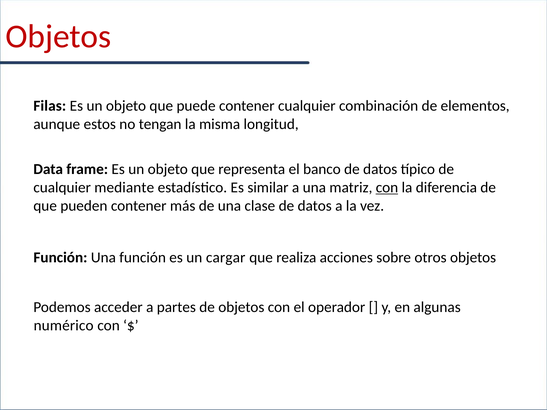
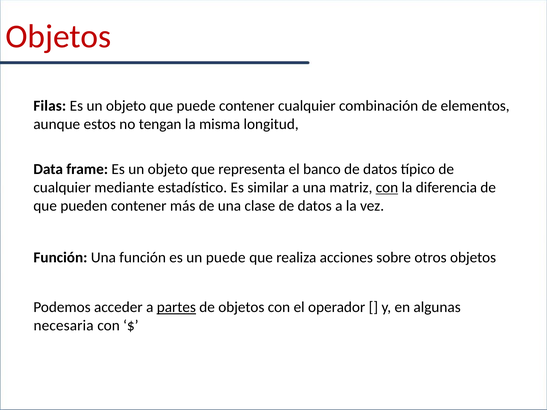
un cargar: cargar -> puede
partes underline: none -> present
numérico: numérico -> necesaria
